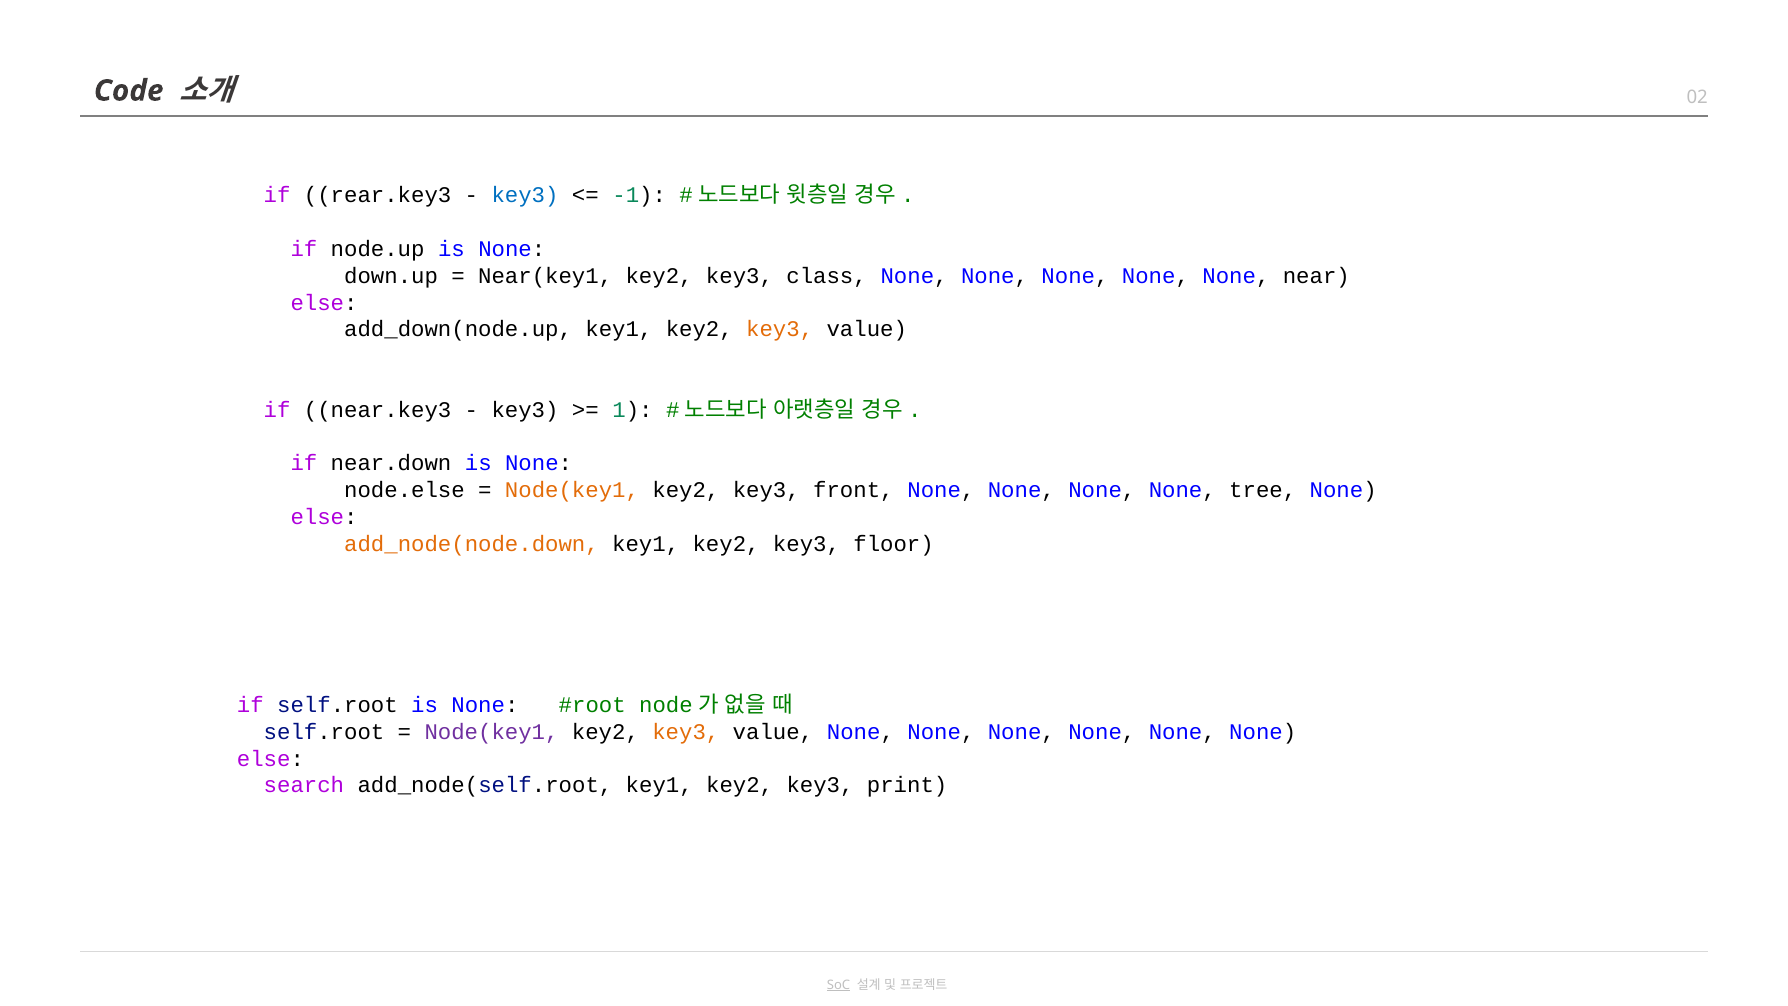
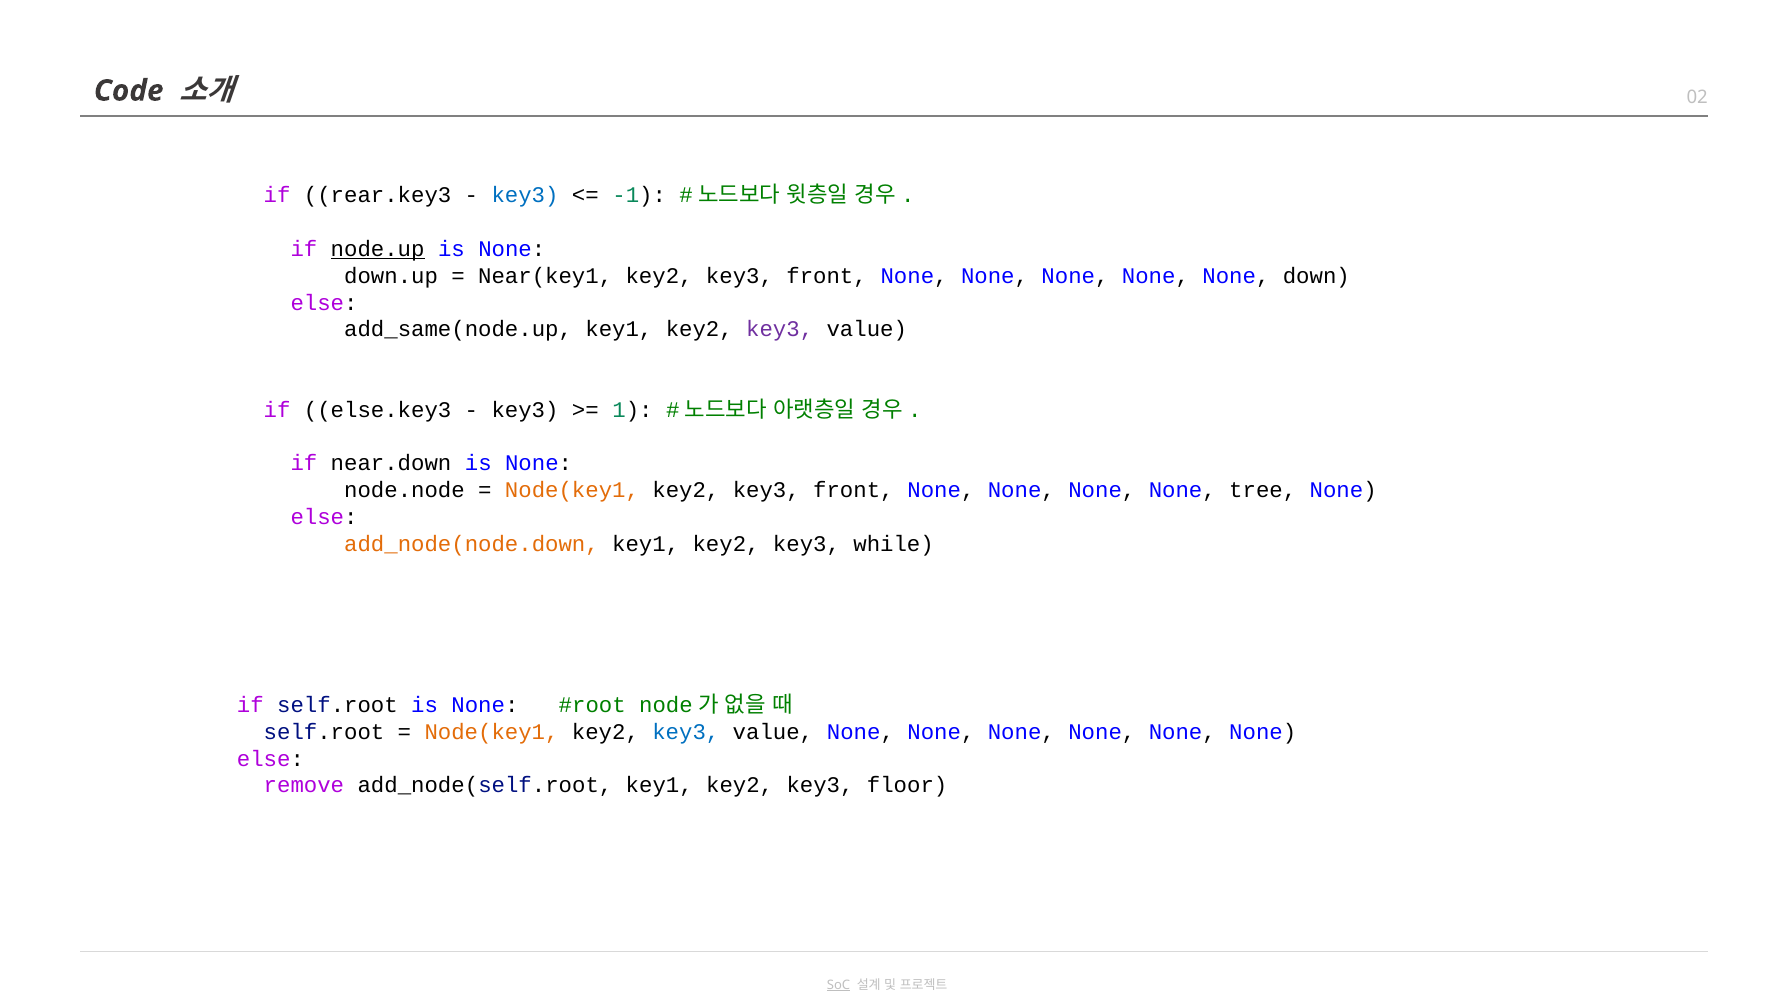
node.up underline: none -> present
class at (827, 276): class -> front
near: near -> down
add_down(node.up: add_down(node.up -> add_same(node.up
key3 at (780, 329) colour: orange -> purple
near.key3: near.key3 -> else.key3
node.else: node.else -> node.node
floor: floor -> while
Node(key1 at (492, 732) colour: purple -> orange
key3 at (686, 732) colour: orange -> blue
search: search -> remove
print: print -> floor
